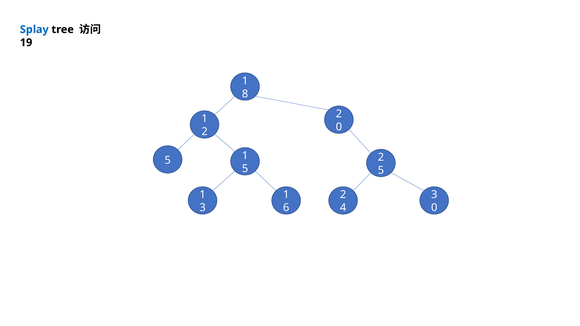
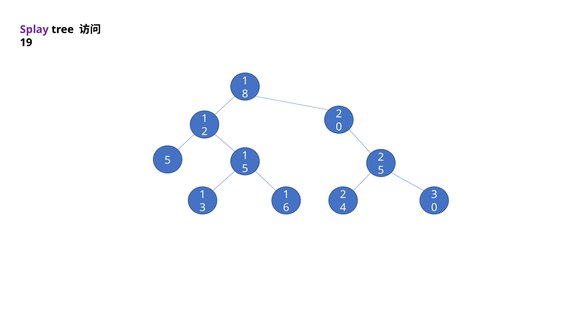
Splay colour: blue -> purple
